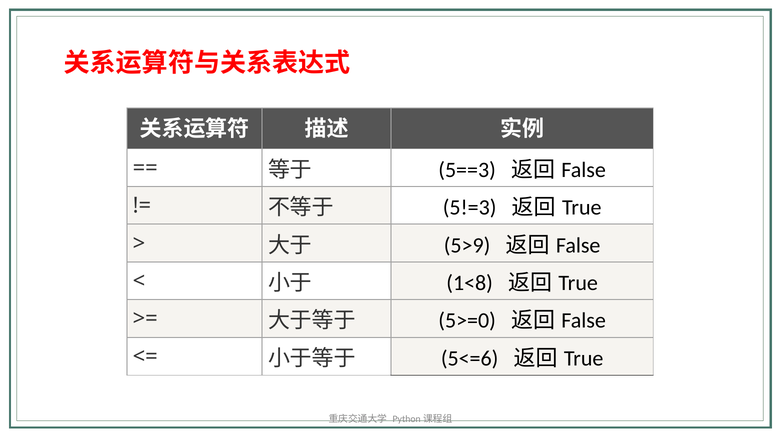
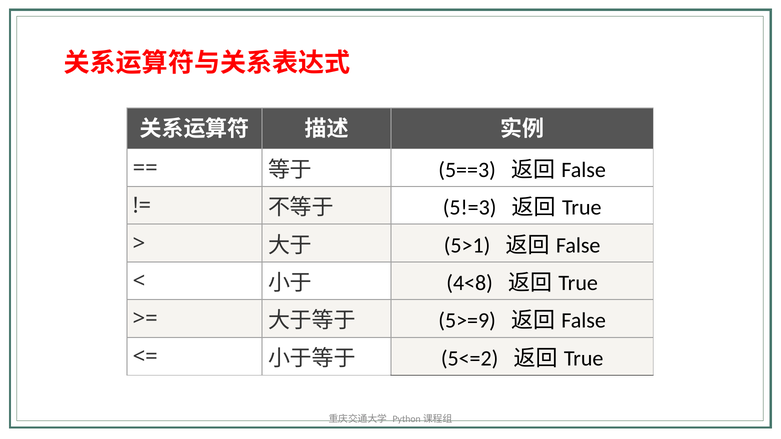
5>9: 5>9 -> 5>1
1<8: 1<8 -> 4<8
5>=0: 5>=0 -> 5>=9
5<=6: 5<=6 -> 5<=2
